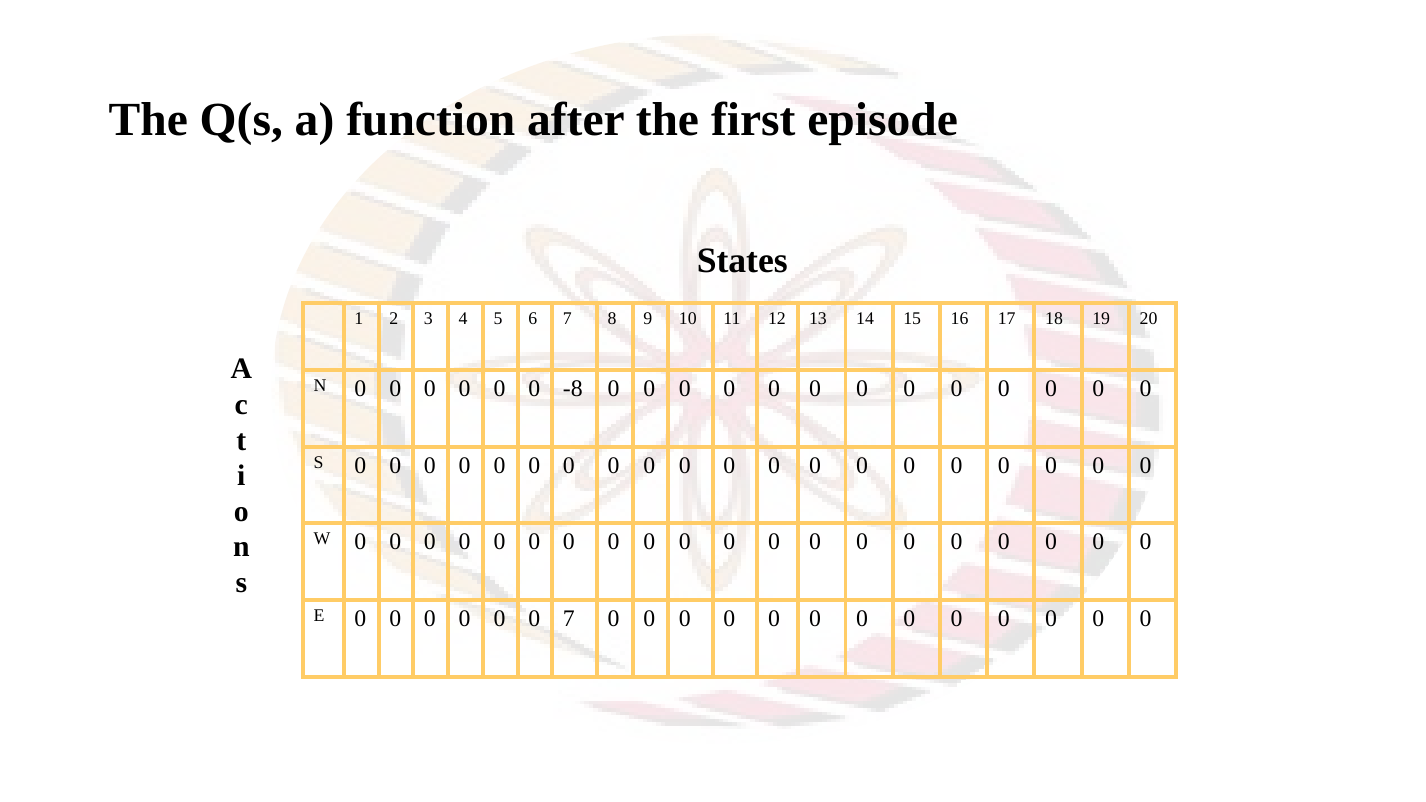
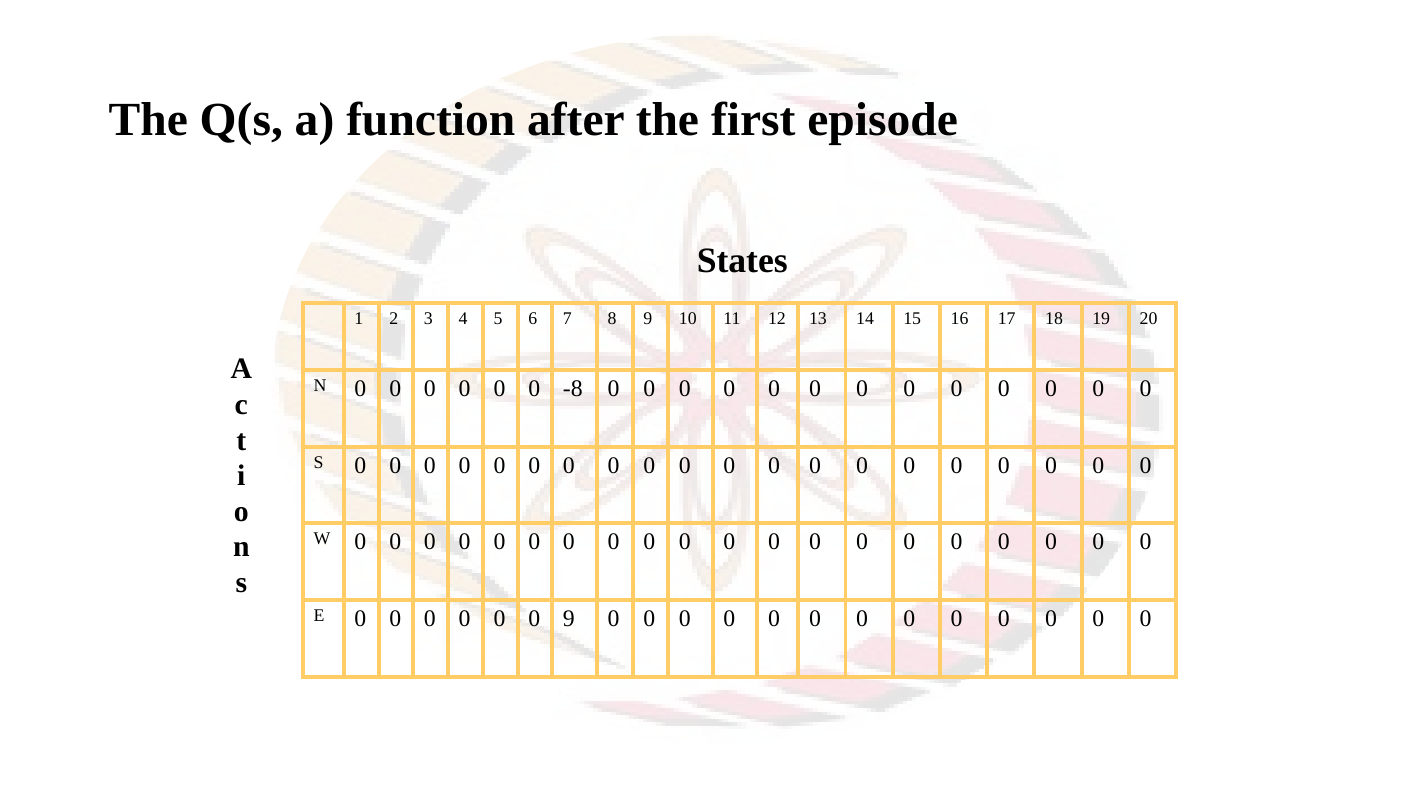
0 7: 7 -> 9
